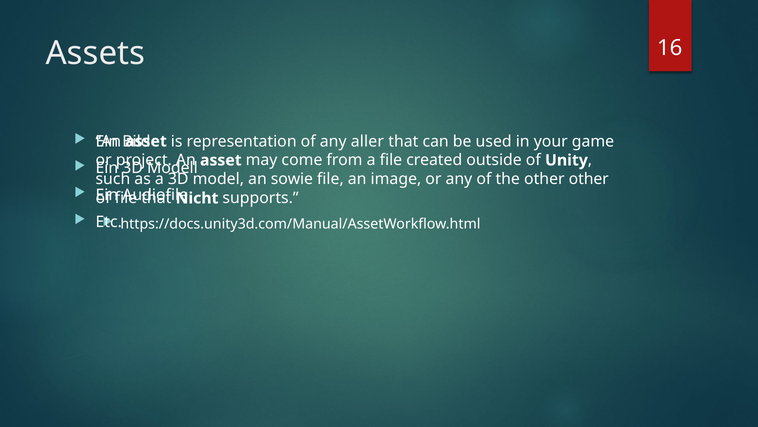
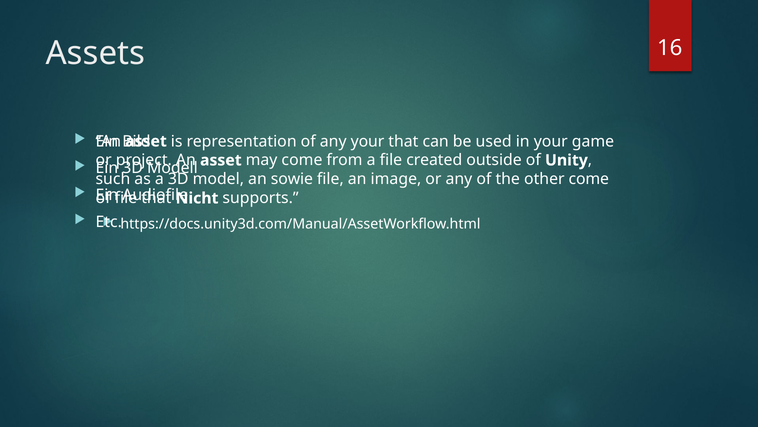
any aller: aller -> your
other other: other -> come
